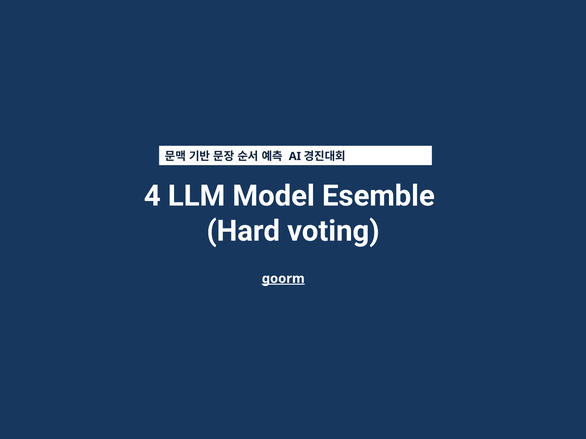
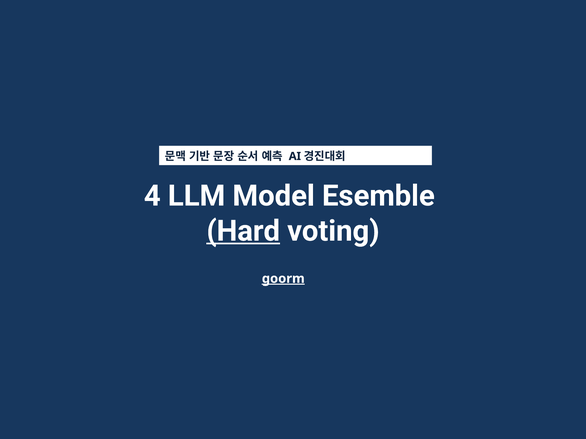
Hard underline: none -> present
